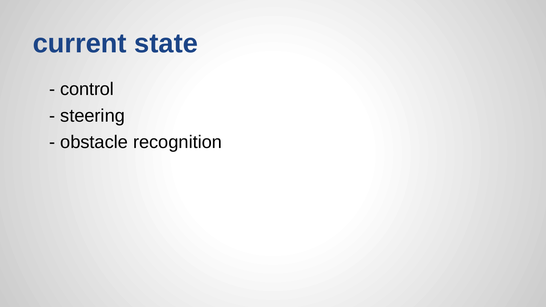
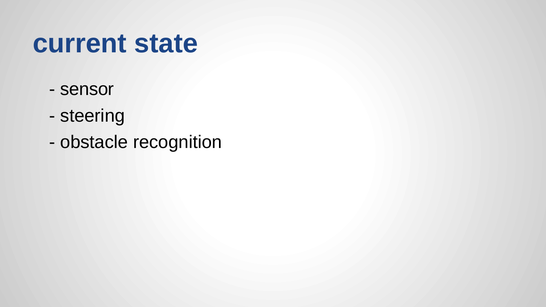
control: control -> sensor
